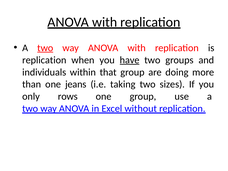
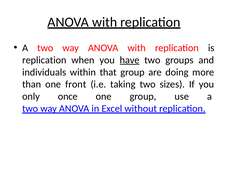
two at (45, 48) underline: present -> none
jeans: jeans -> front
rows: rows -> once
